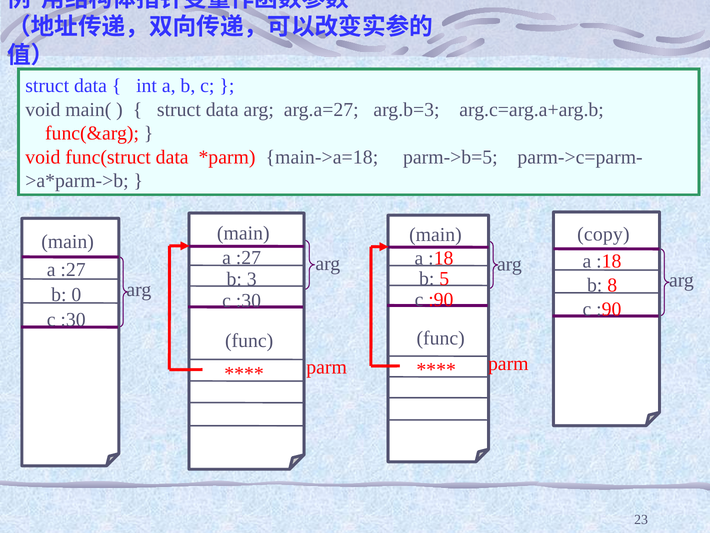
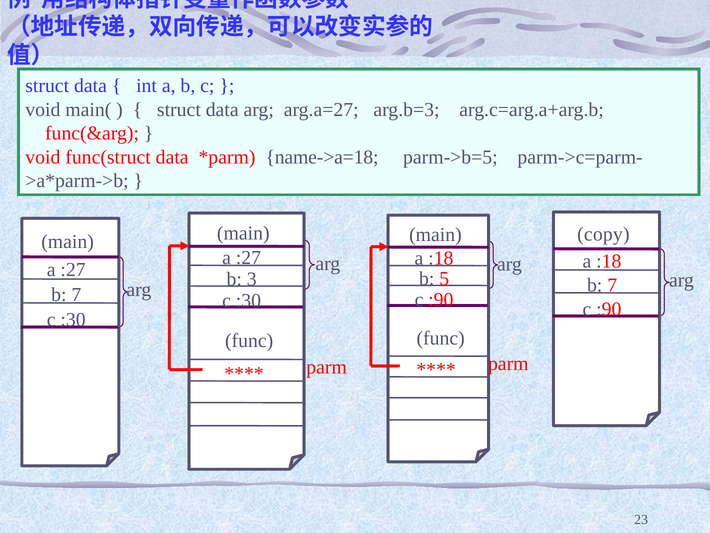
main->a=18: main->a=18 -> name->a=18
8 at (612, 285): 8 -> 7
0 at (76, 295): 0 -> 7
